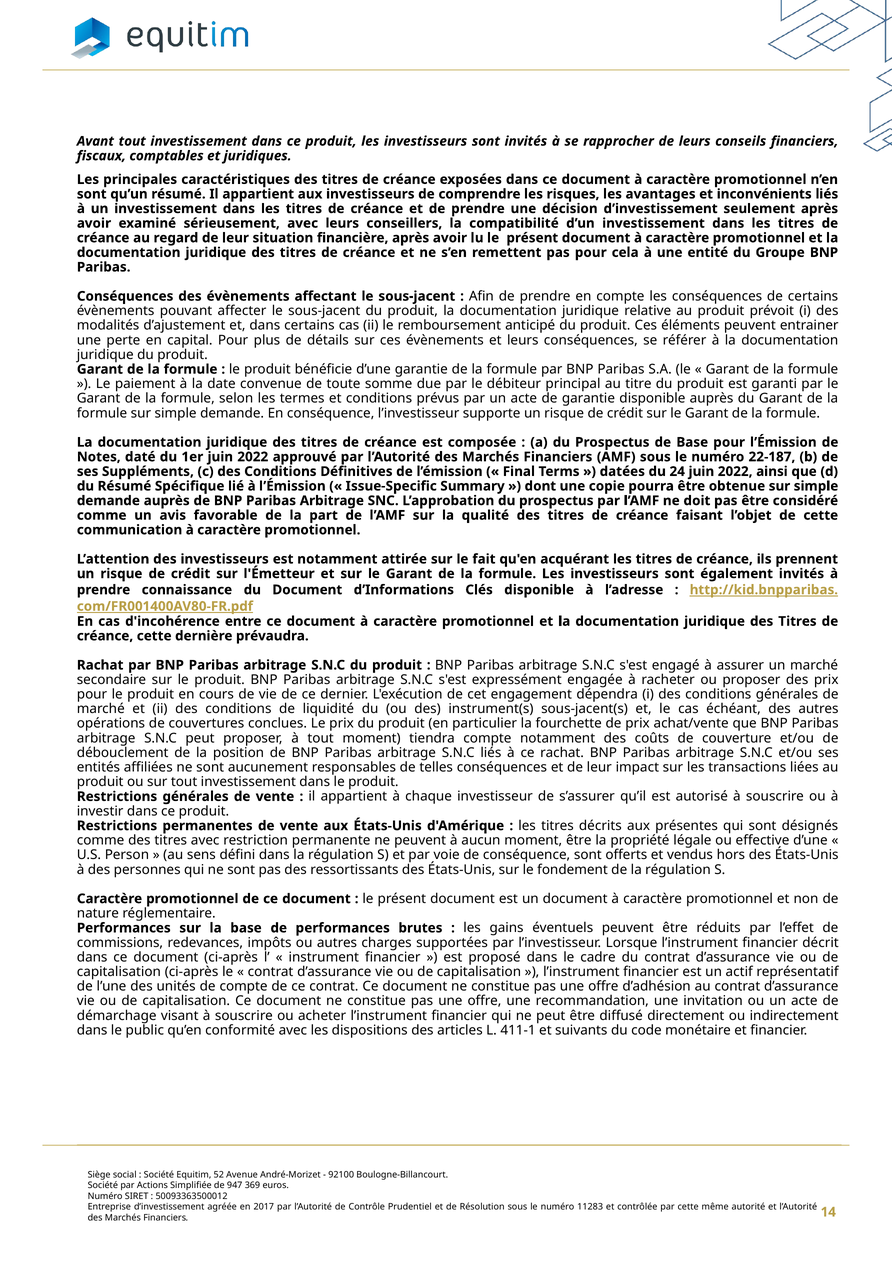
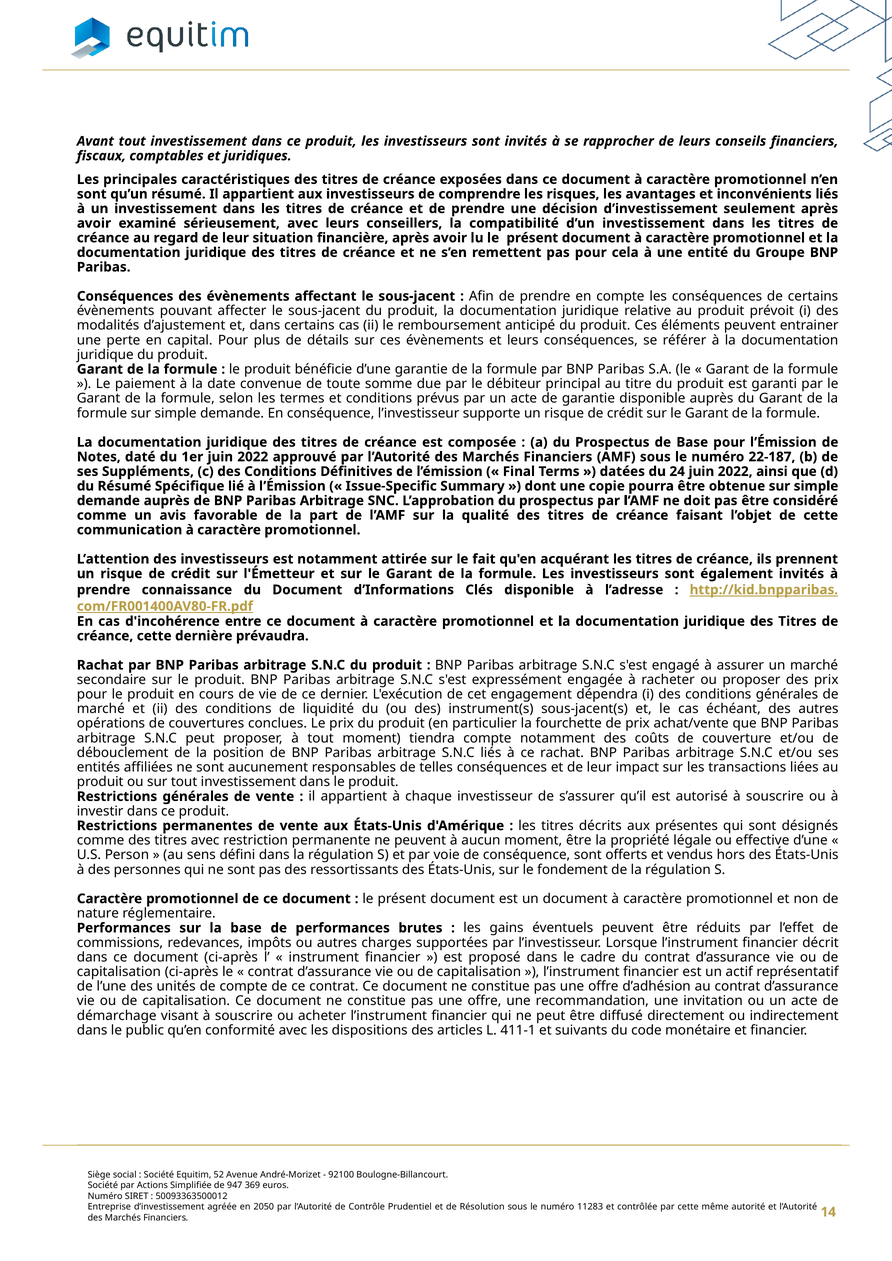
2017: 2017 -> 2050
